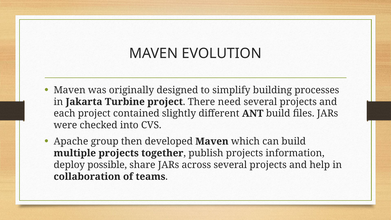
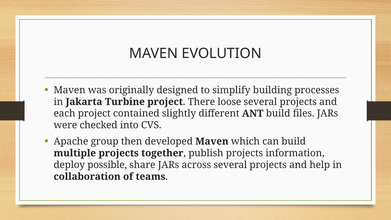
need: need -> loose
